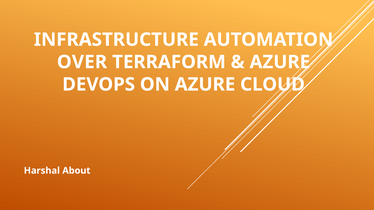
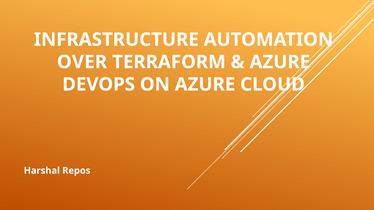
About: About -> Repos
